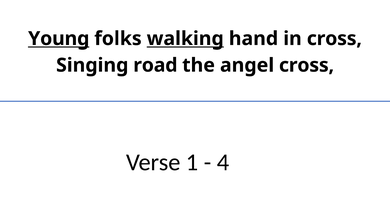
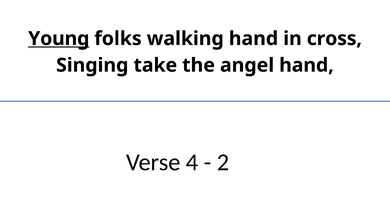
walking underline: present -> none
road: road -> take
angel cross: cross -> hand
1: 1 -> 4
4: 4 -> 2
